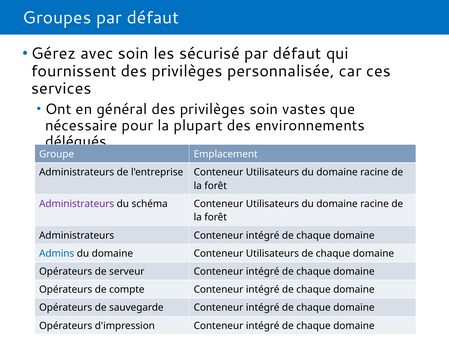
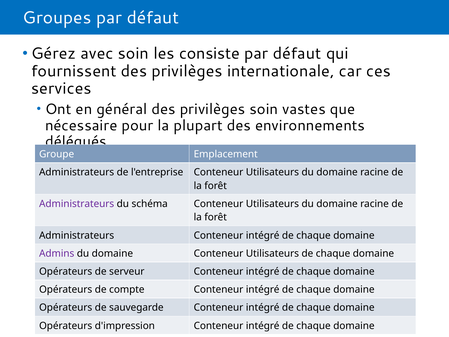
sécurisé: sécurisé -> consiste
personnalisée: personnalisée -> internationale
Admins colour: blue -> purple
